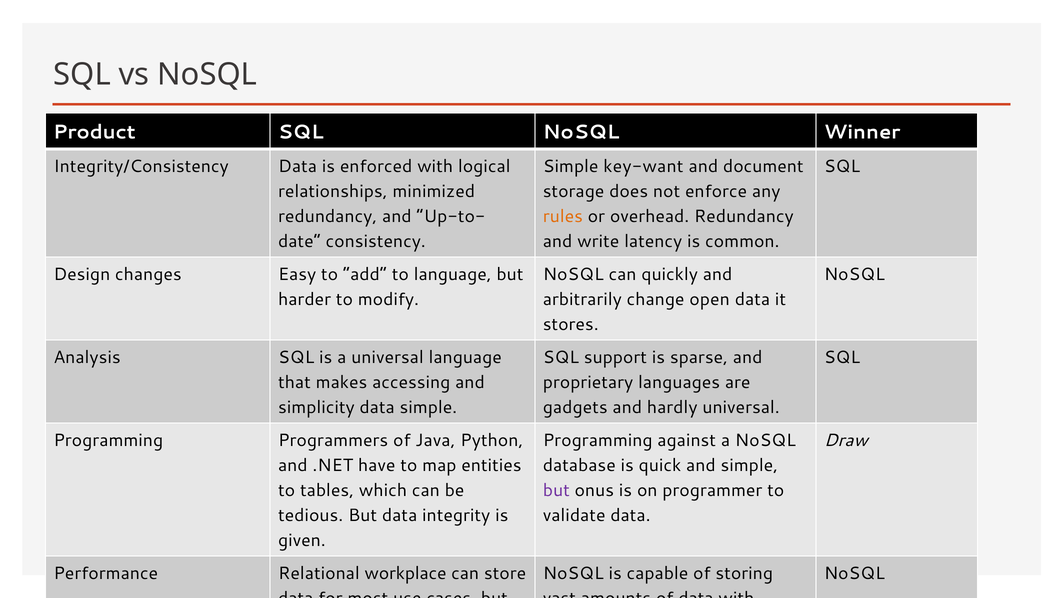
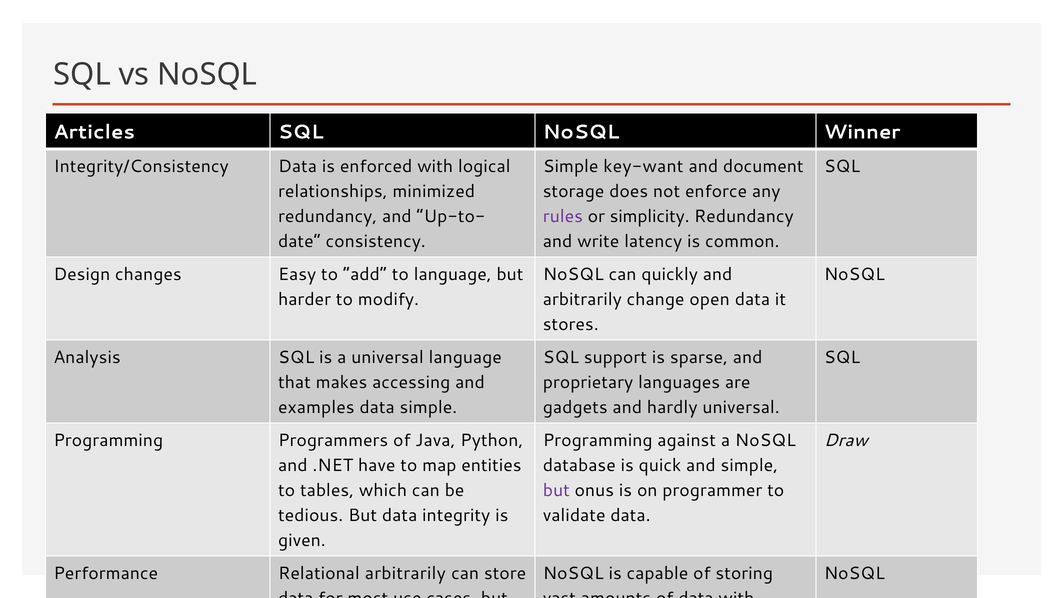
Product: Product -> Articles
rules colour: orange -> purple
overhead: overhead -> simplicity
simplicity: simplicity -> examples
Relational workplace: workplace -> arbitrarily
